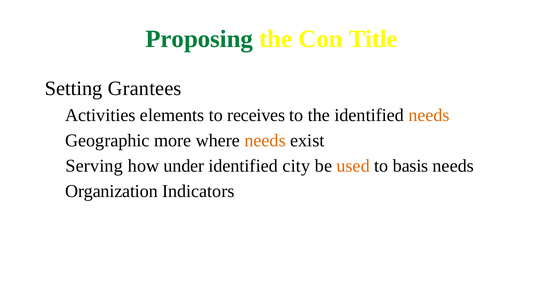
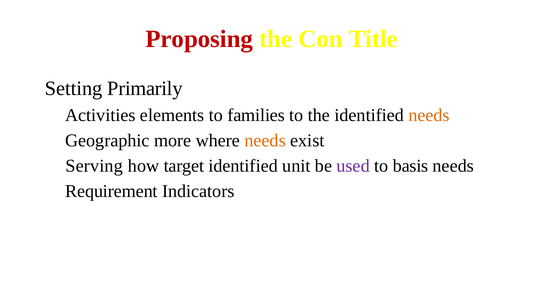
Proposing colour: green -> red
Grantees: Grantees -> Primarily
receives: receives -> families
under: under -> target
city: city -> unit
used colour: orange -> purple
Organization: Organization -> Requirement
